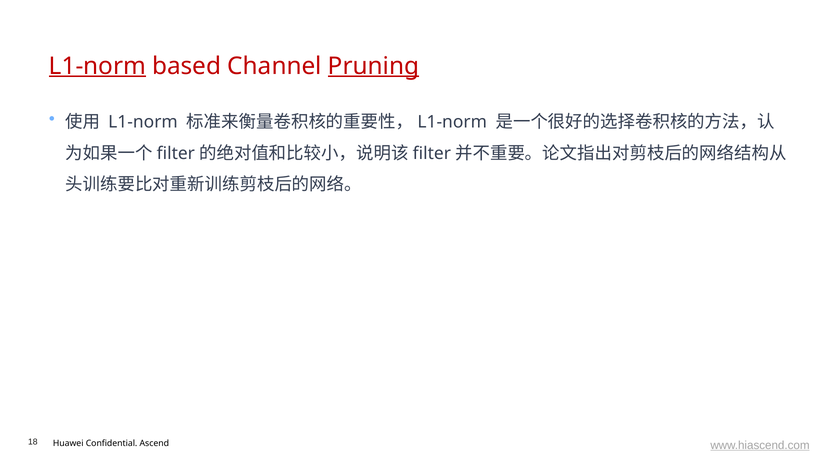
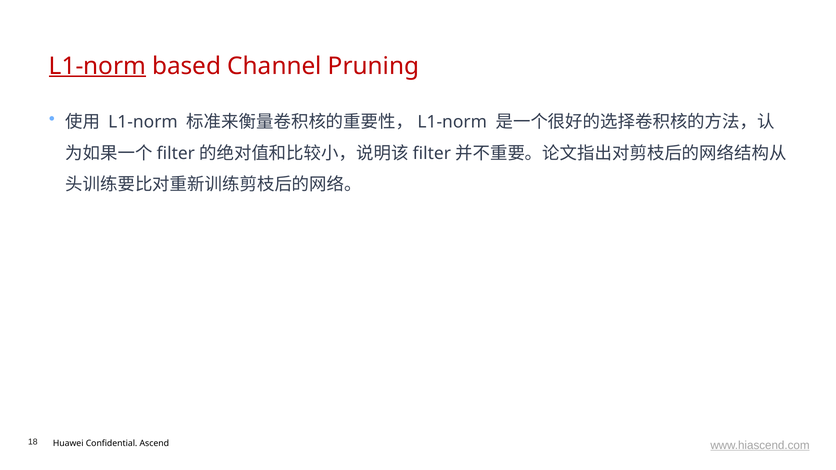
Pruning underline: present -> none
